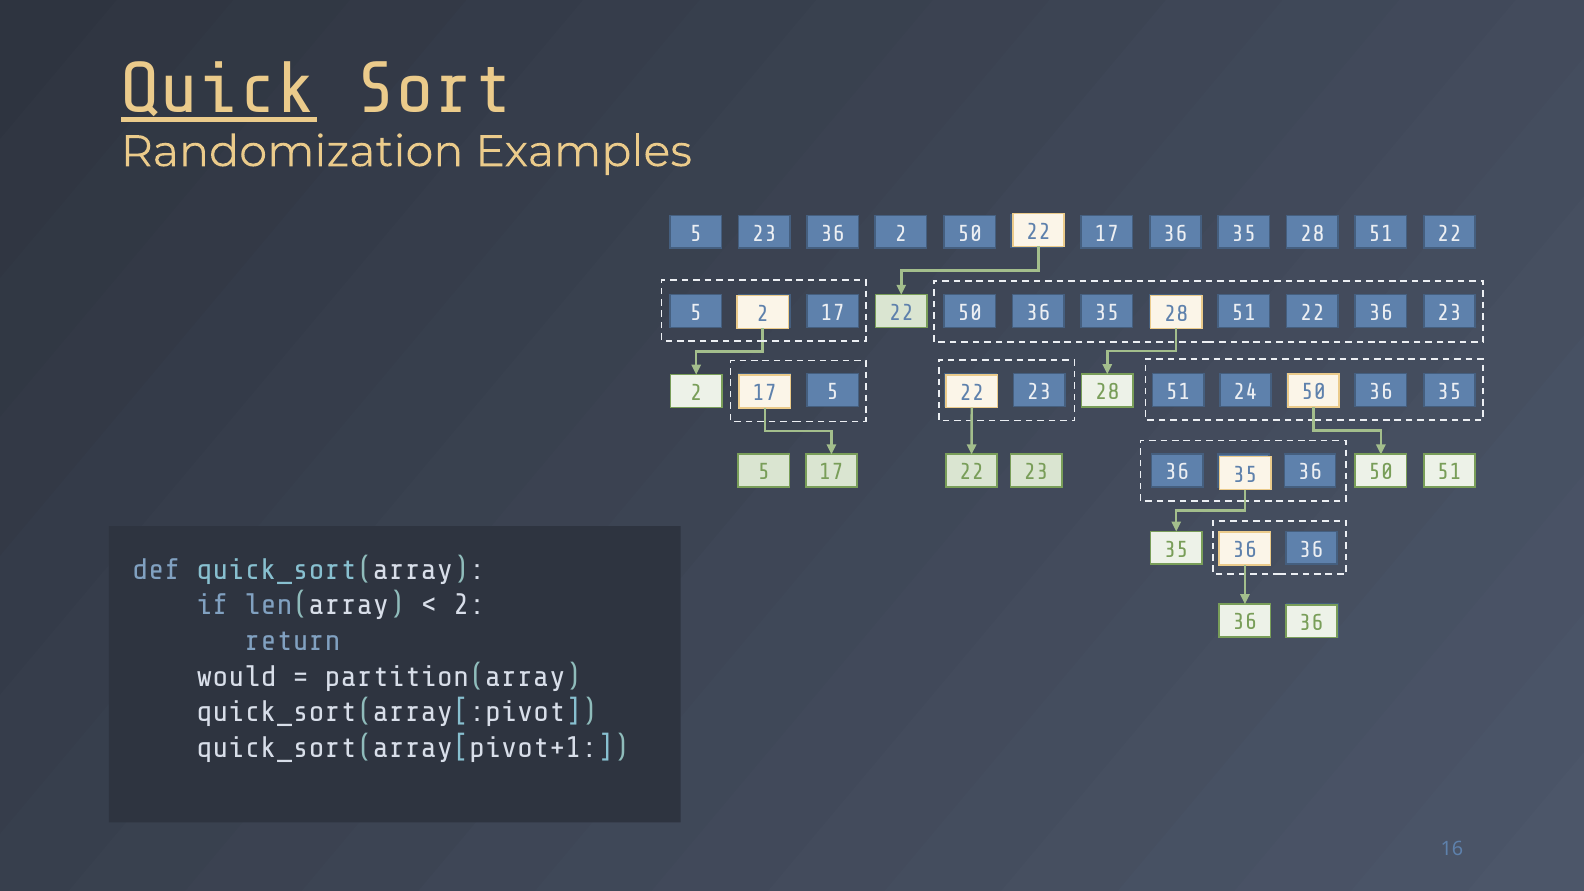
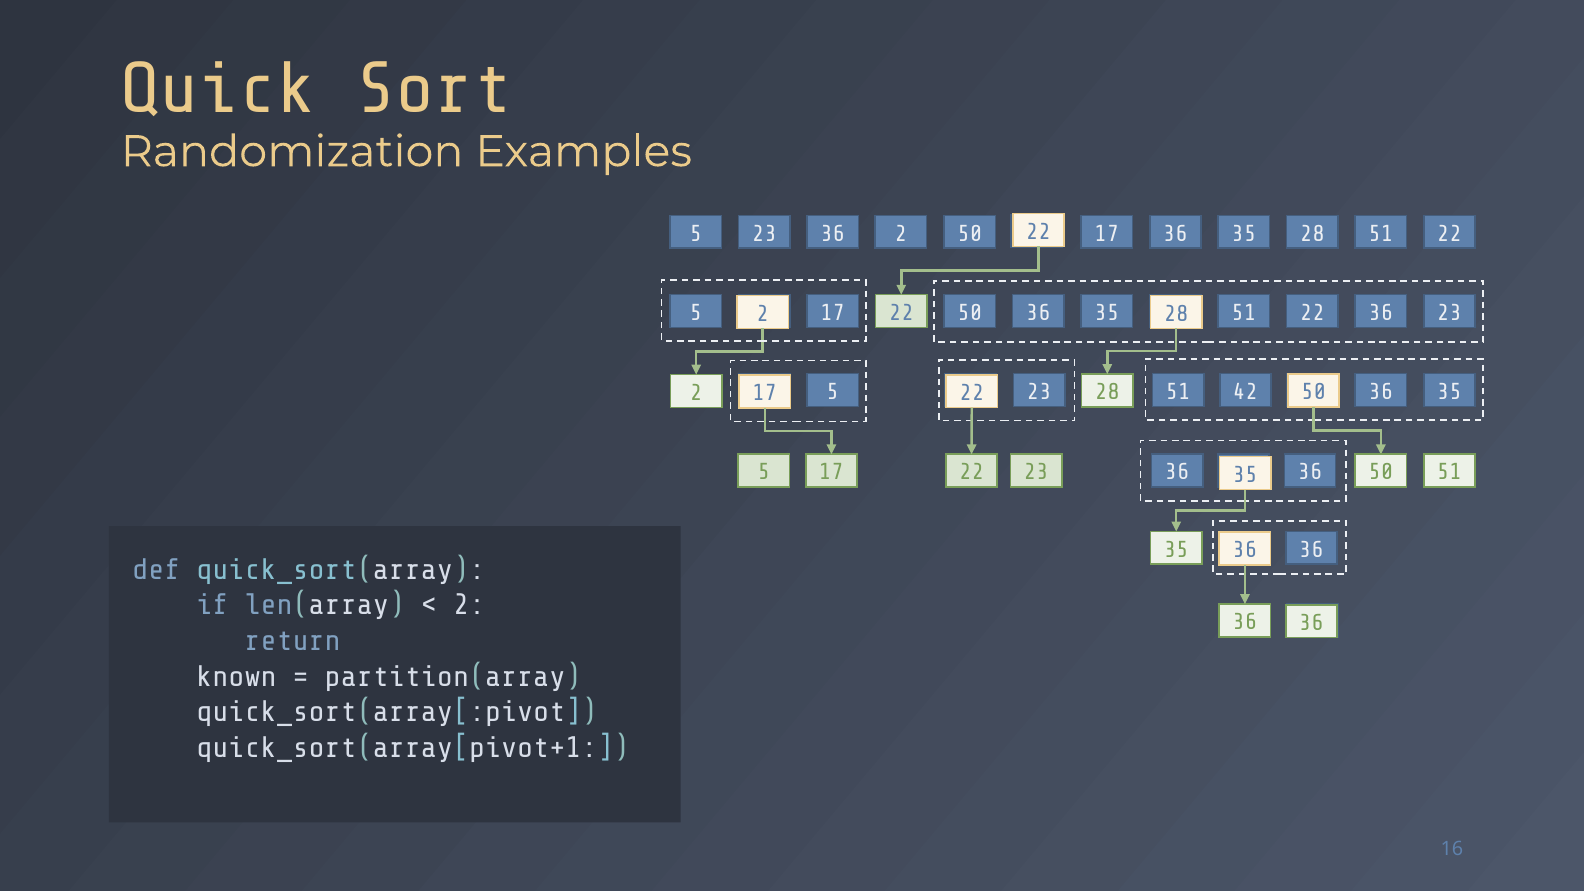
Quick underline: present -> none
24: 24 -> 42
would: would -> known
